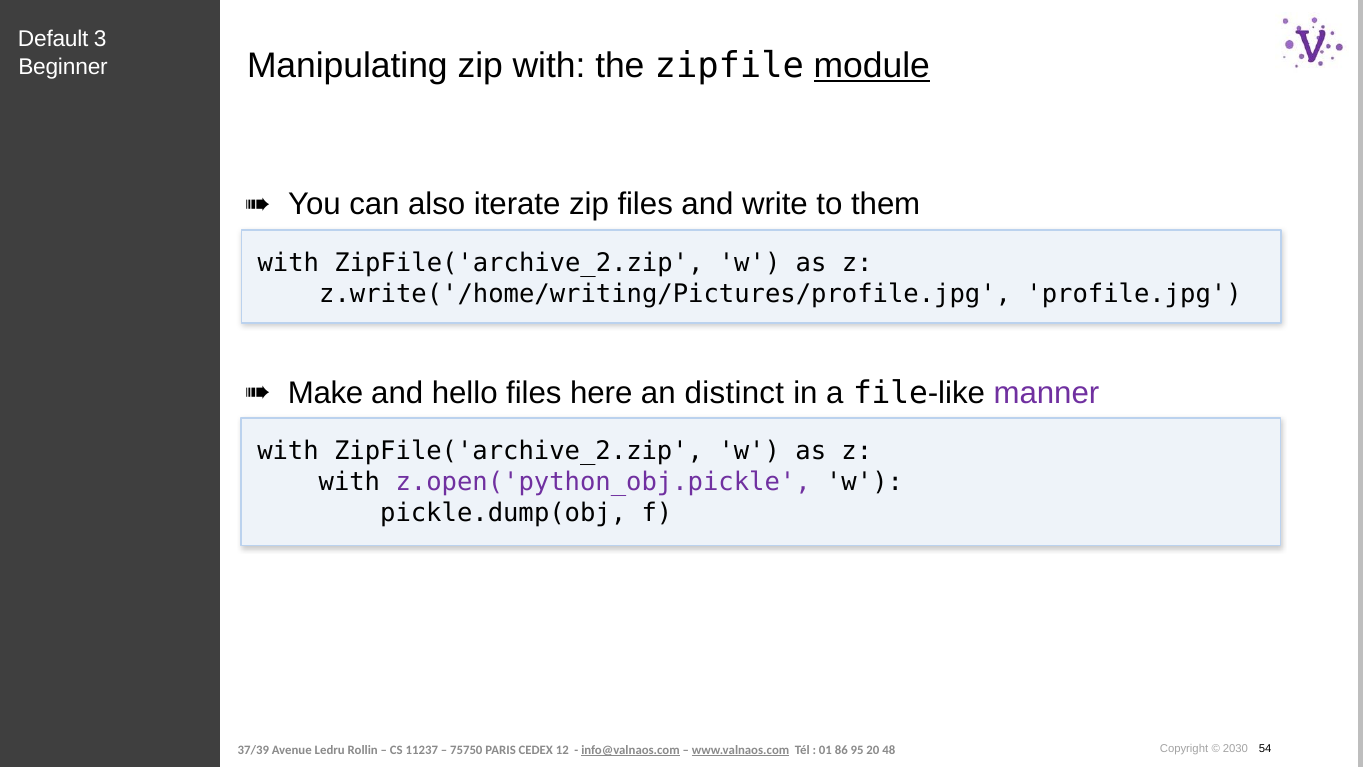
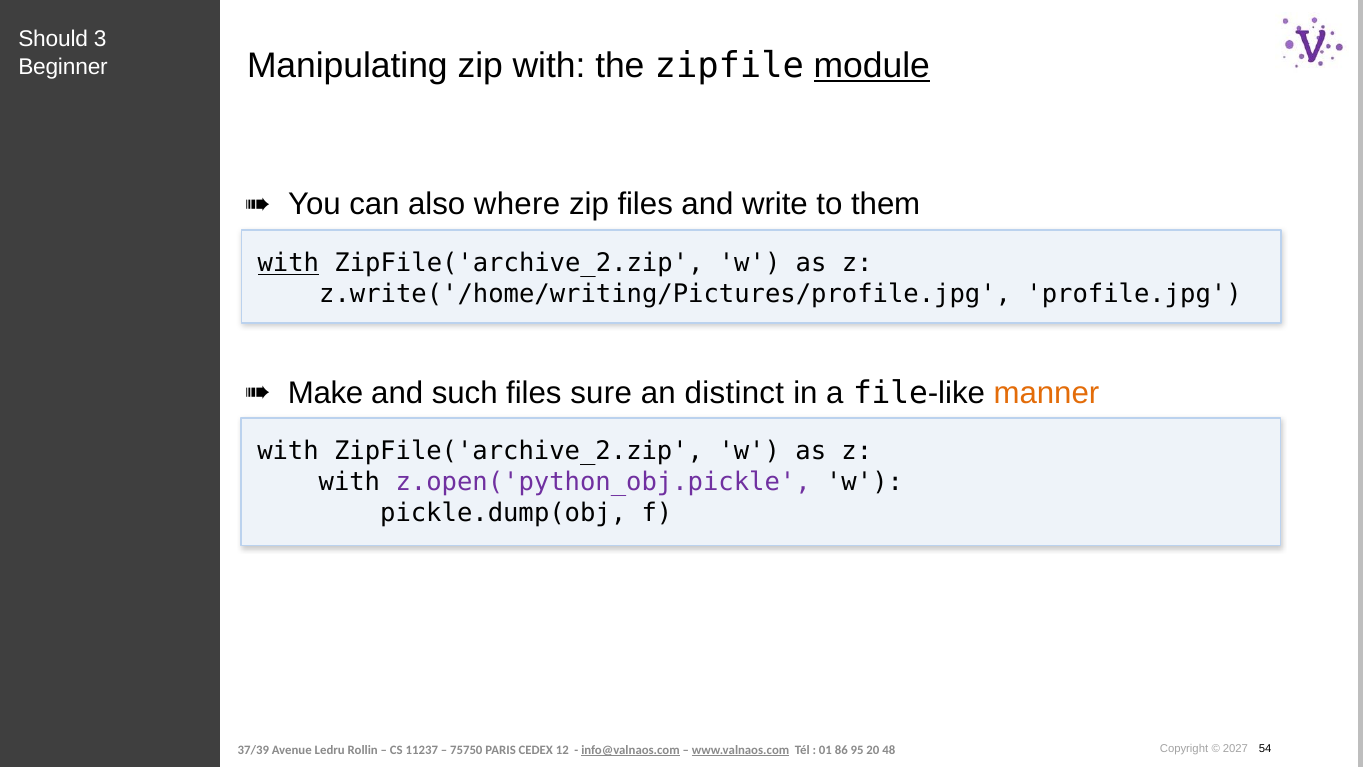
Default: Default -> Should
iterate: iterate -> where
with at (288, 263) underline: none -> present
hello: hello -> such
here: here -> sure
manner colour: purple -> orange
2030: 2030 -> 2027
